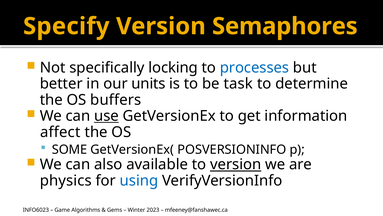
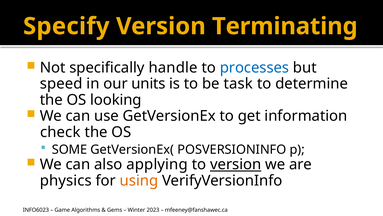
Semaphores: Semaphores -> Terminating
locking: locking -> handle
better: better -> speed
buffers: buffers -> looking
use underline: present -> none
affect: affect -> check
available: available -> applying
using colour: blue -> orange
